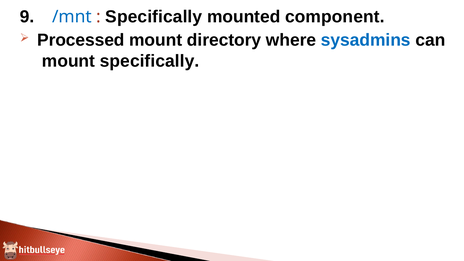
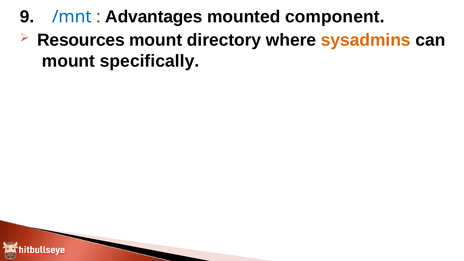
Specifically at (154, 17): Specifically -> Advantages
Processed: Processed -> Resources
sysadmins colour: blue -> orange
